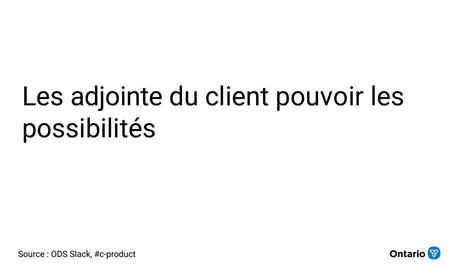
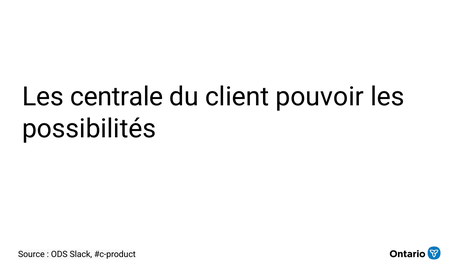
adjointe: adjointe -> centrale
